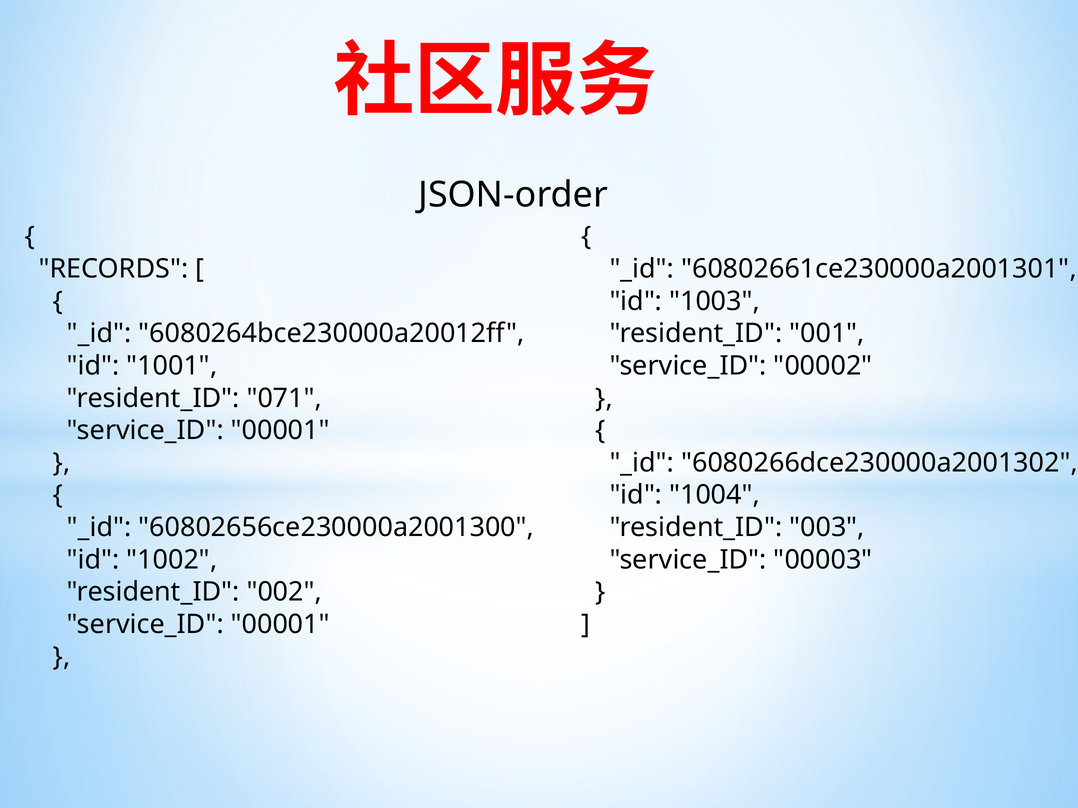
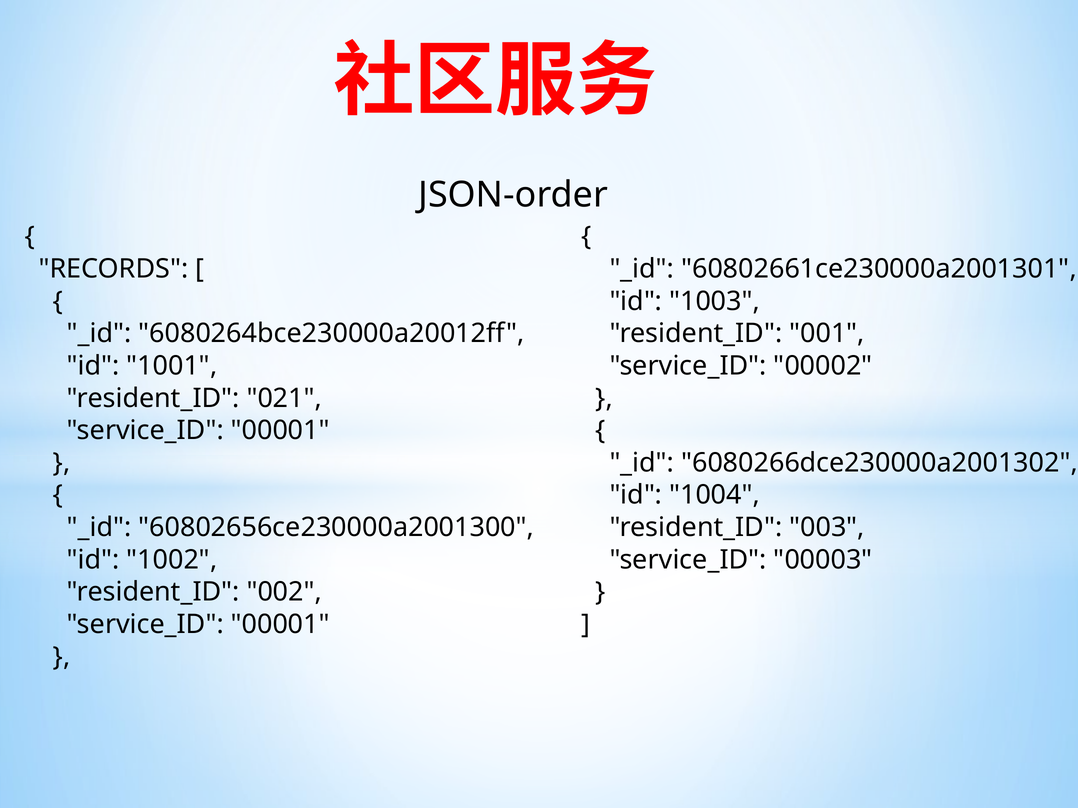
071: 071 -> 021
